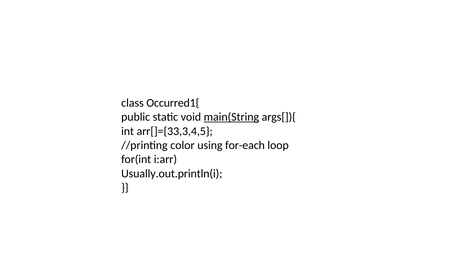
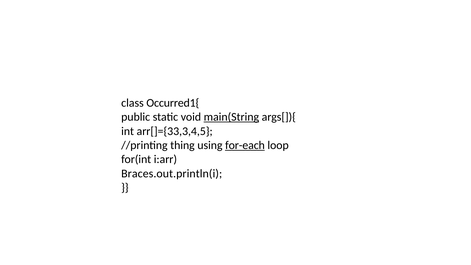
color: color -> thing
for-each underline: none -> present
Usually.out.println(i: Usually.out.println(i -> Braces.out.println(i
